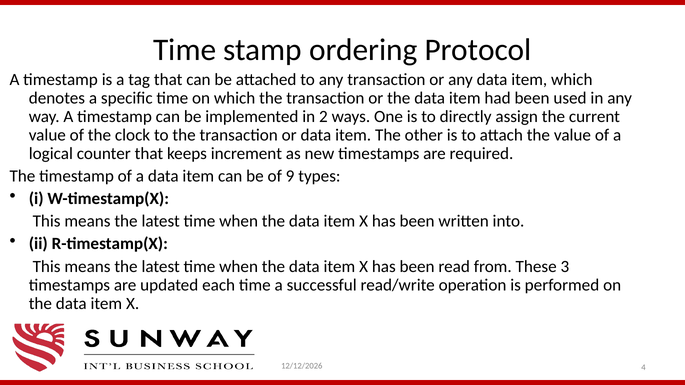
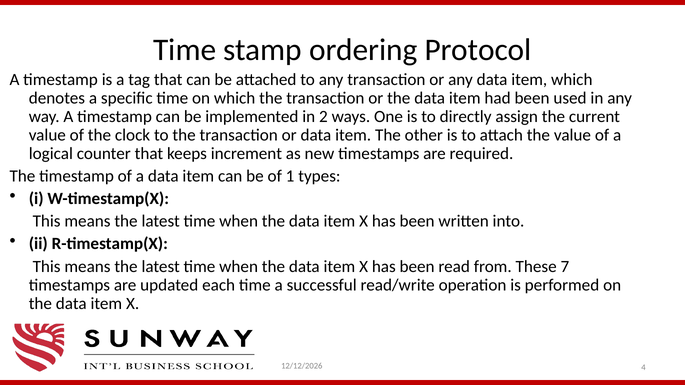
9: 9 -> 1
3: 3 -> 7
